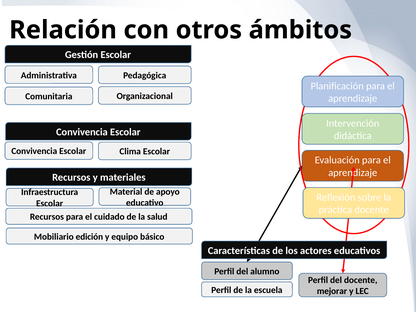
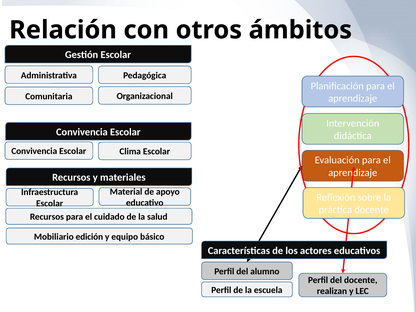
mejorar: mejorar -> realizan
